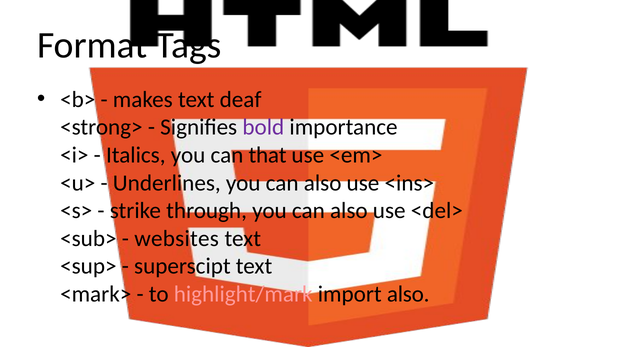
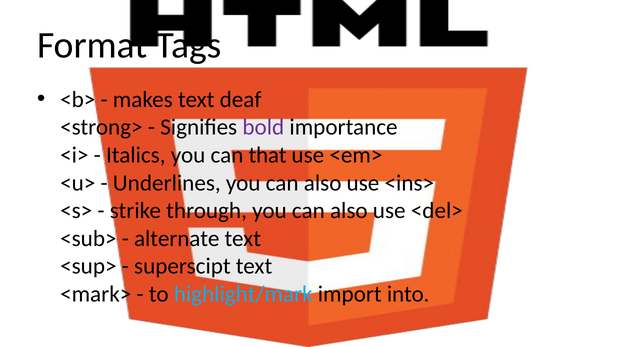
websites: websites -> alternate
highlight/mark colour: pink -> light blue
import also: also -> into
